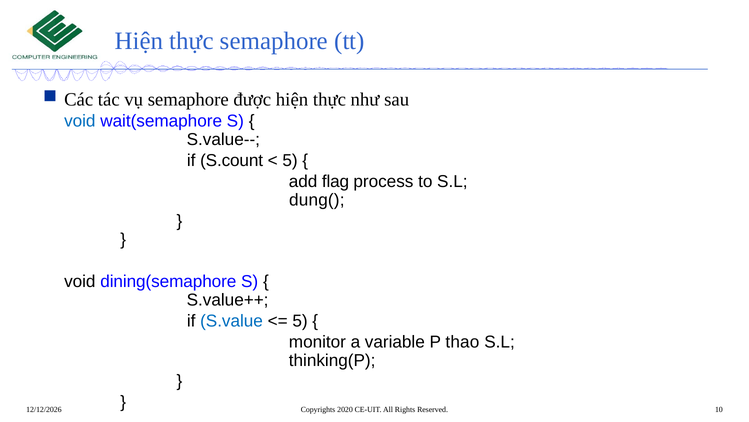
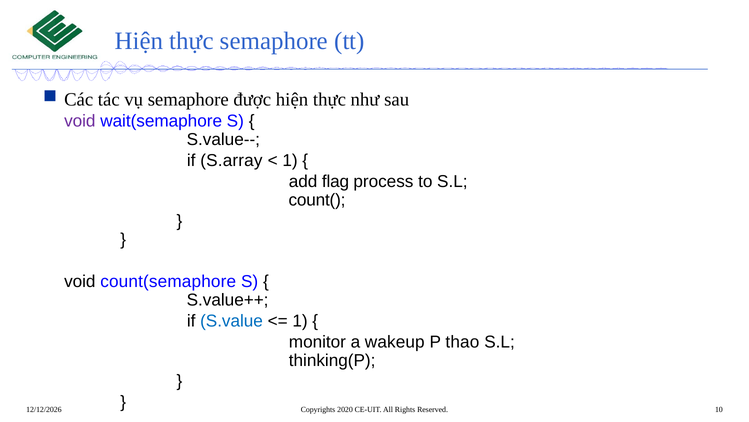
void at (80, 121) colour: blue -> purple
S.count: S.count -> S.array
5 at (290, 160): 5 -> 1
dung(: dung( -> count(
dining(semaphore: dining(semaphore -> count(semaphore
5 at (300, 320): 5 -> 1
variable: variable -> wakeup
